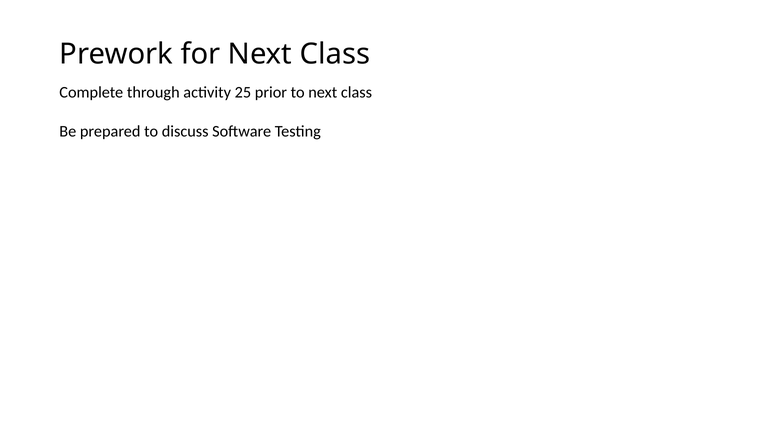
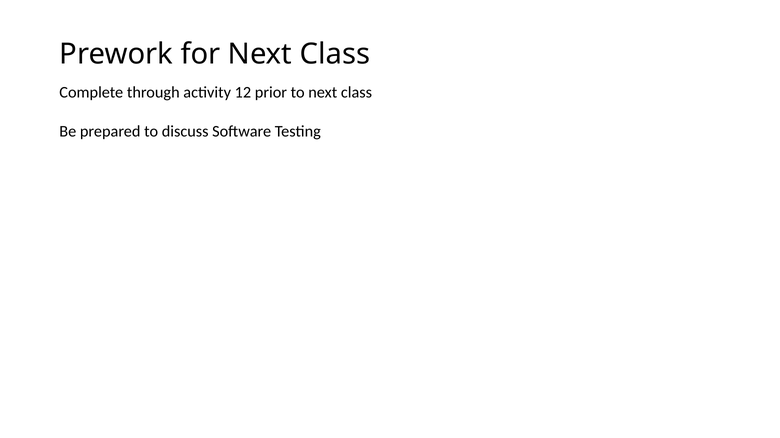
25: 25 -> 12
